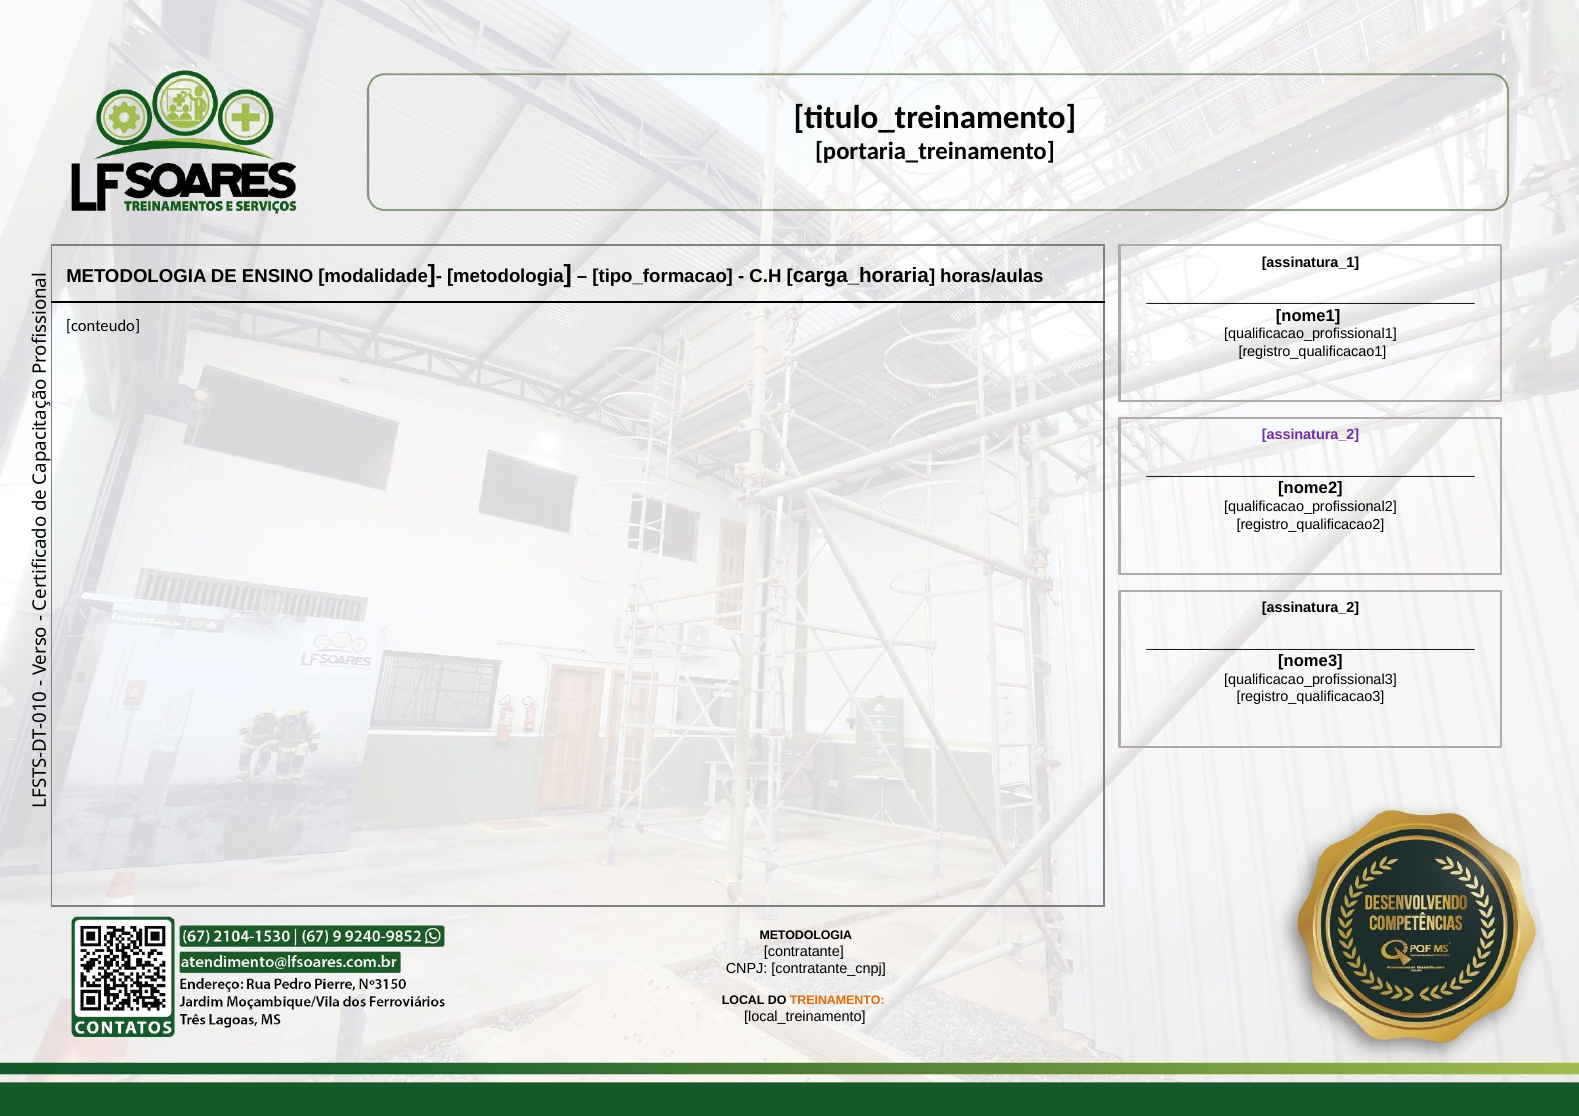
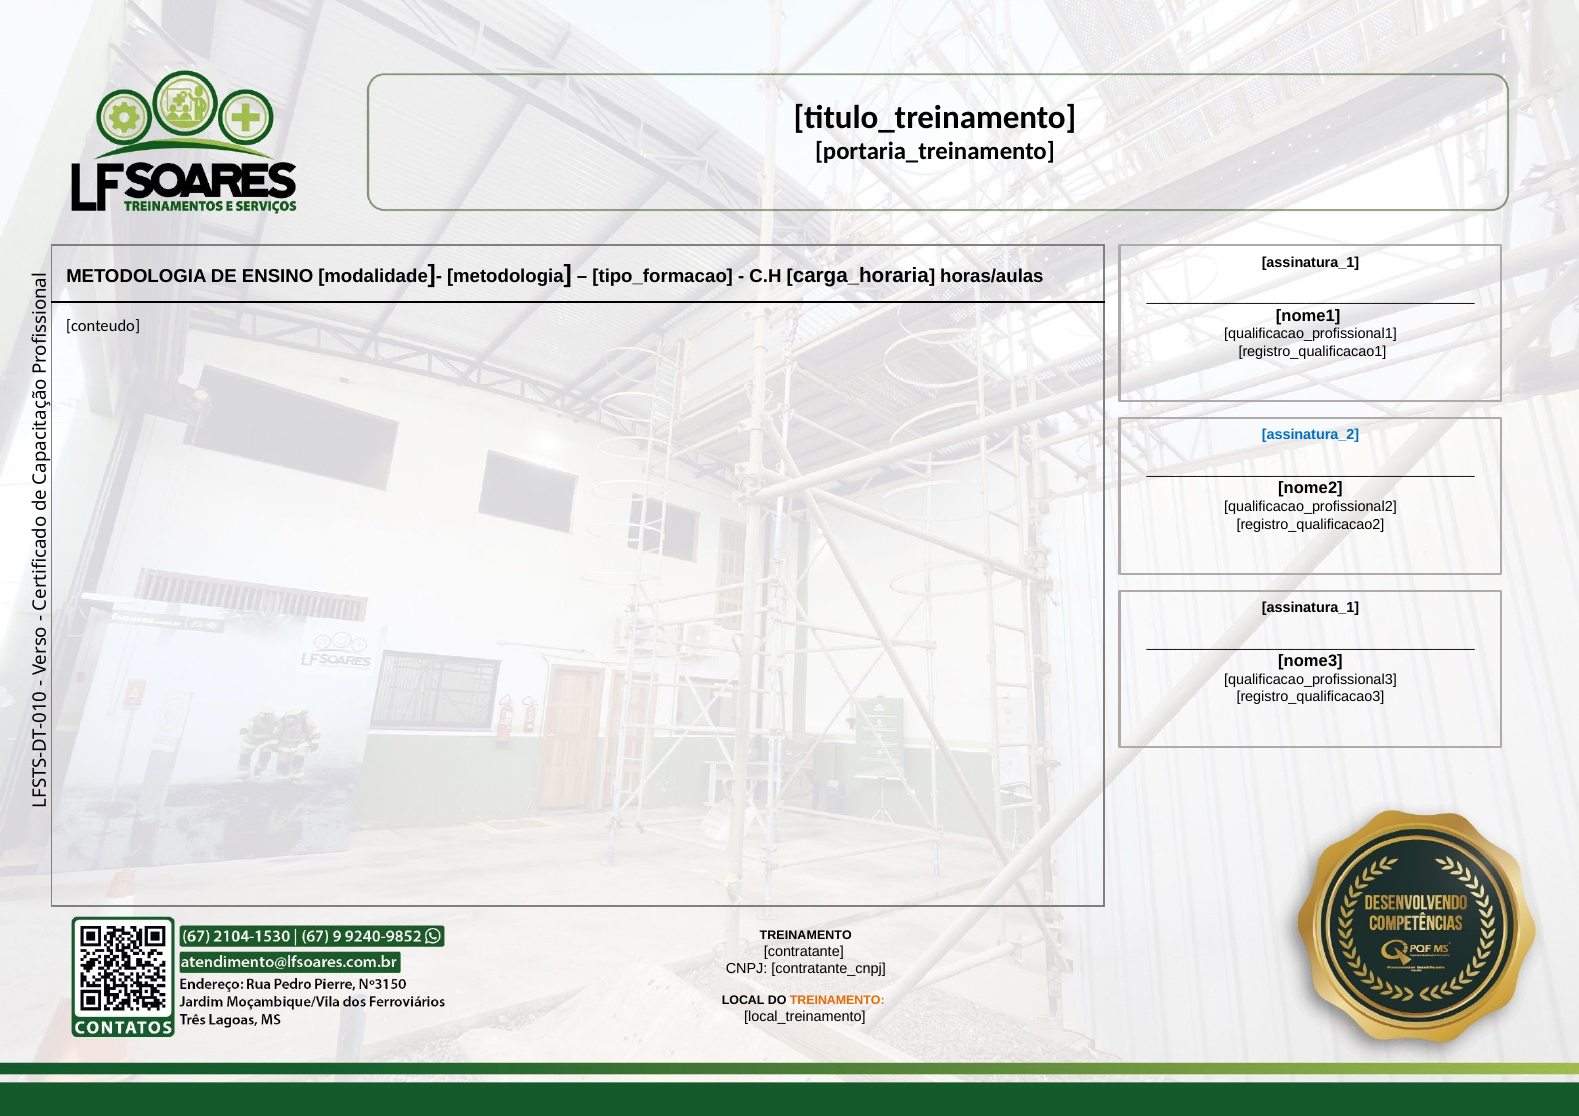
assinatura_2 at (1310, 435) colour: purple -> blue
assinatura_2 at (1310, 608): assinatura_2 -> assinatura_1
METODOLOGIA at (806, 936): METODOLOGIA -> TREINAMENTO
